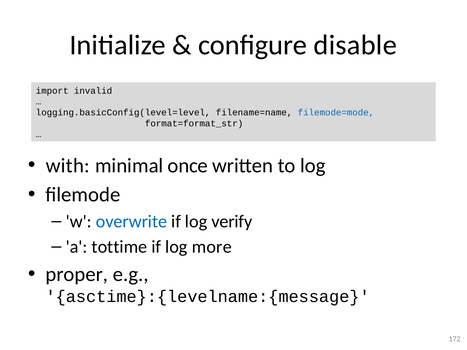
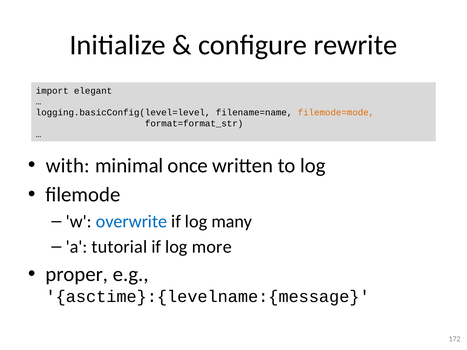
disable: disable -> rewrite
invalid: invalid -> elegant
filemode=mode colour: blue -> orange
verify: verify -> many
tottime: tottime -> tutorial
